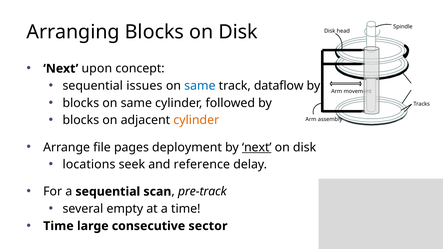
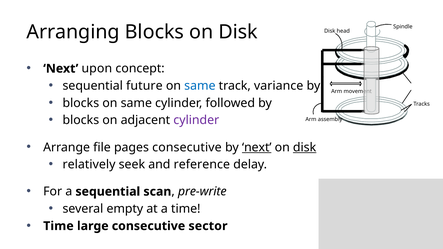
issues: issues -> future
dataflow: dataflow -> variance
cylinder at (196, 120) colour: orange -> purple
pages deployment: deployment -> consecutive
disk at (305, 147) underline: none -> present
locations: locations -> relatively
pre-track: pre-track -> pre-write
